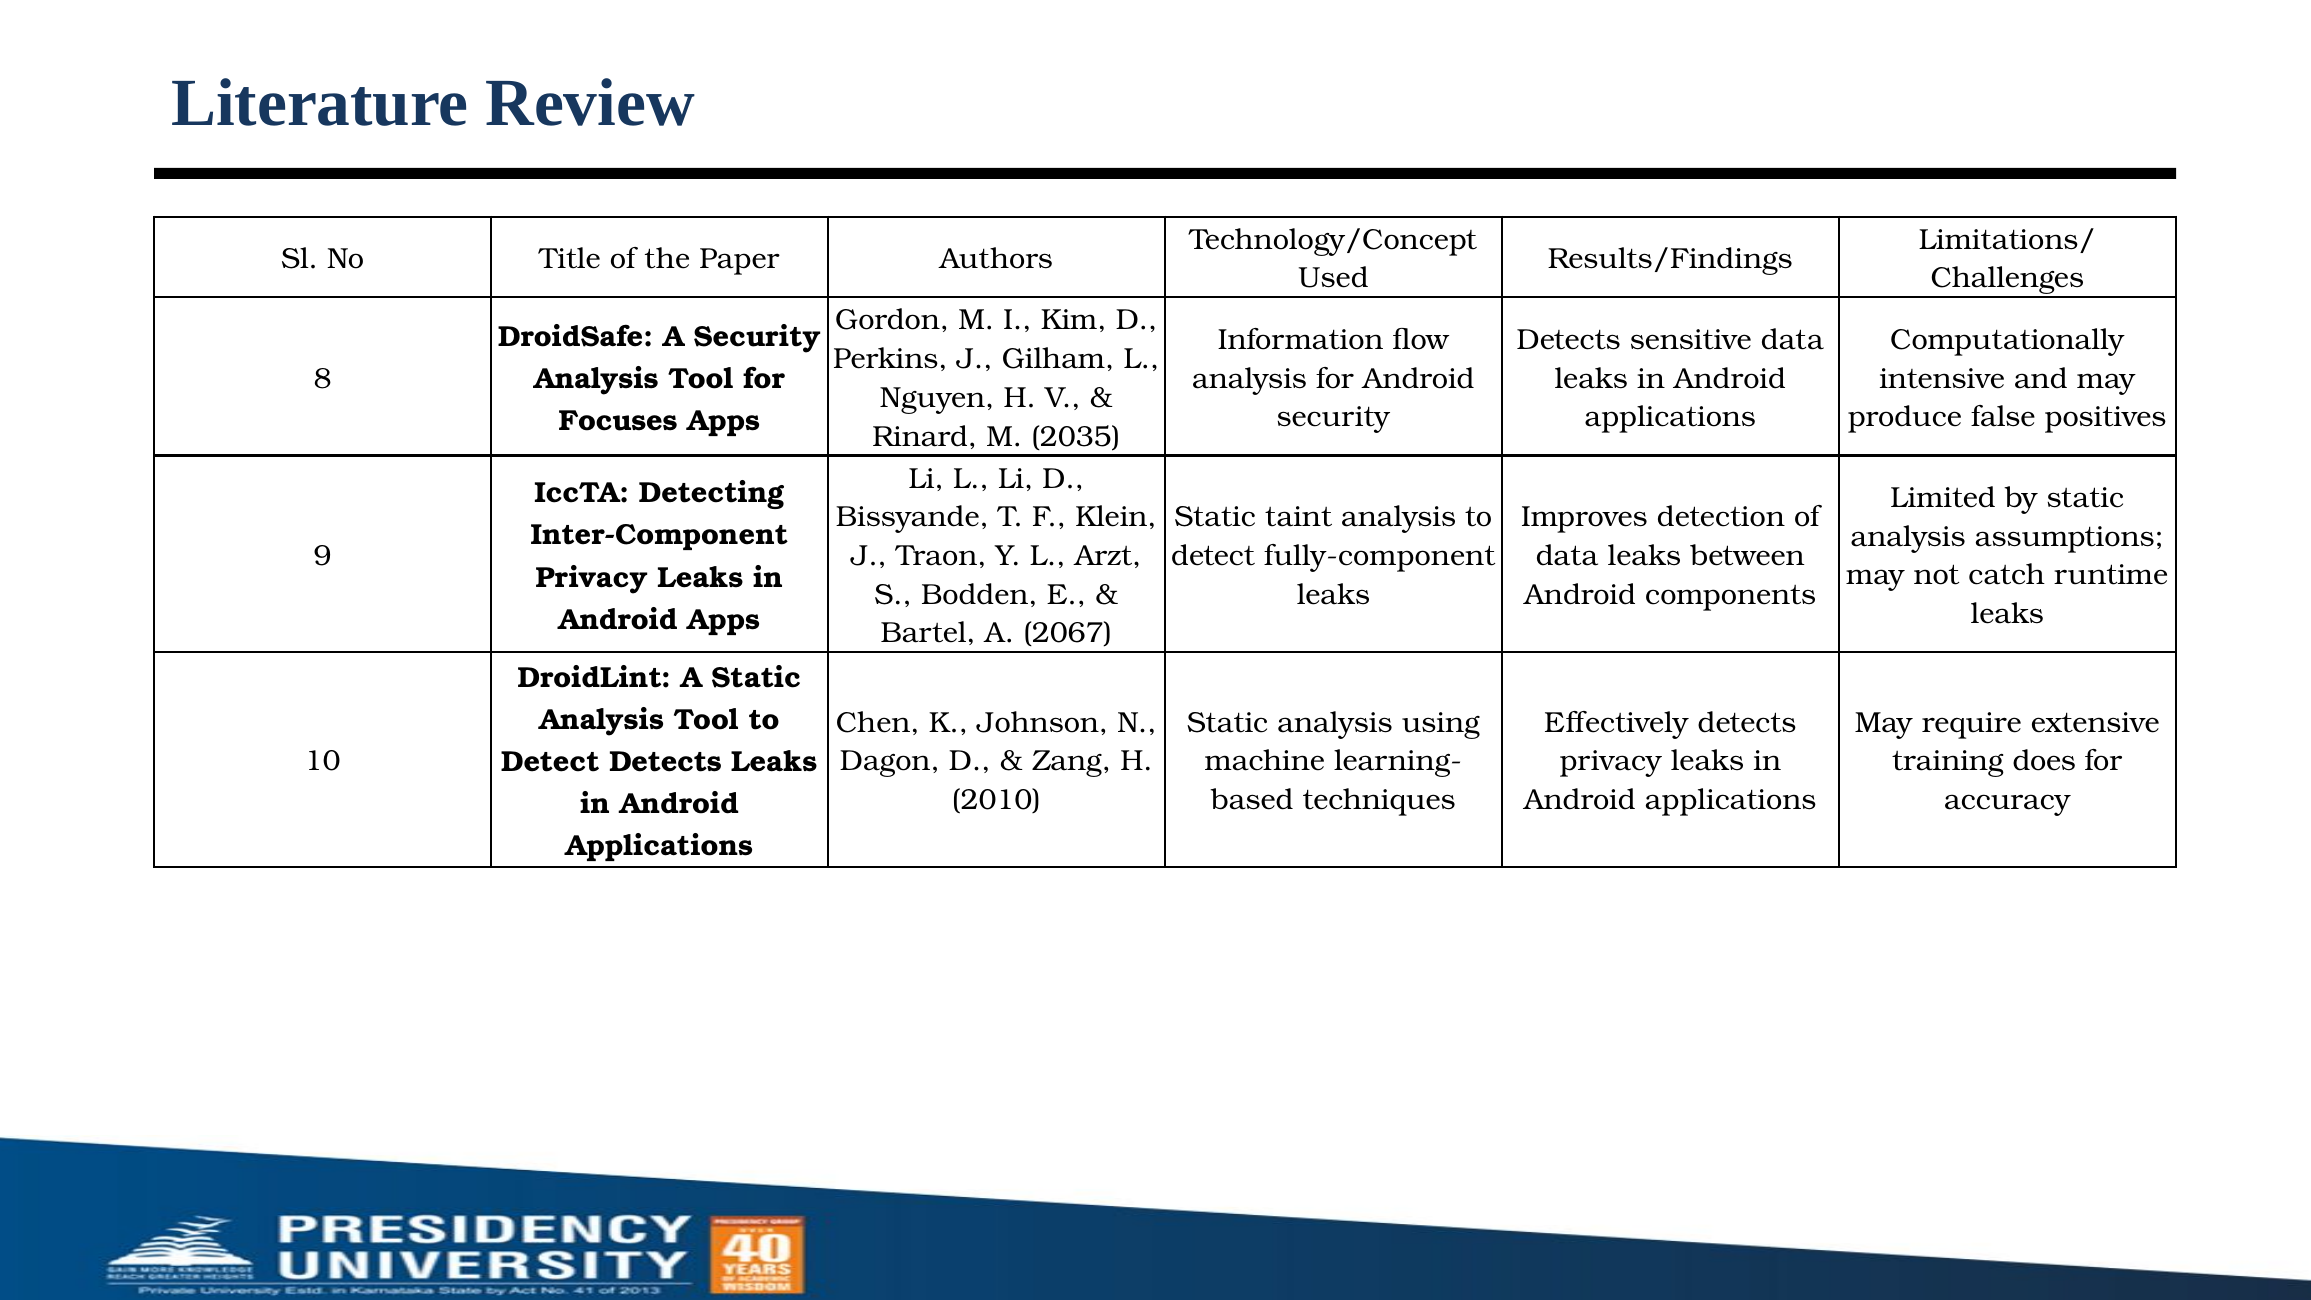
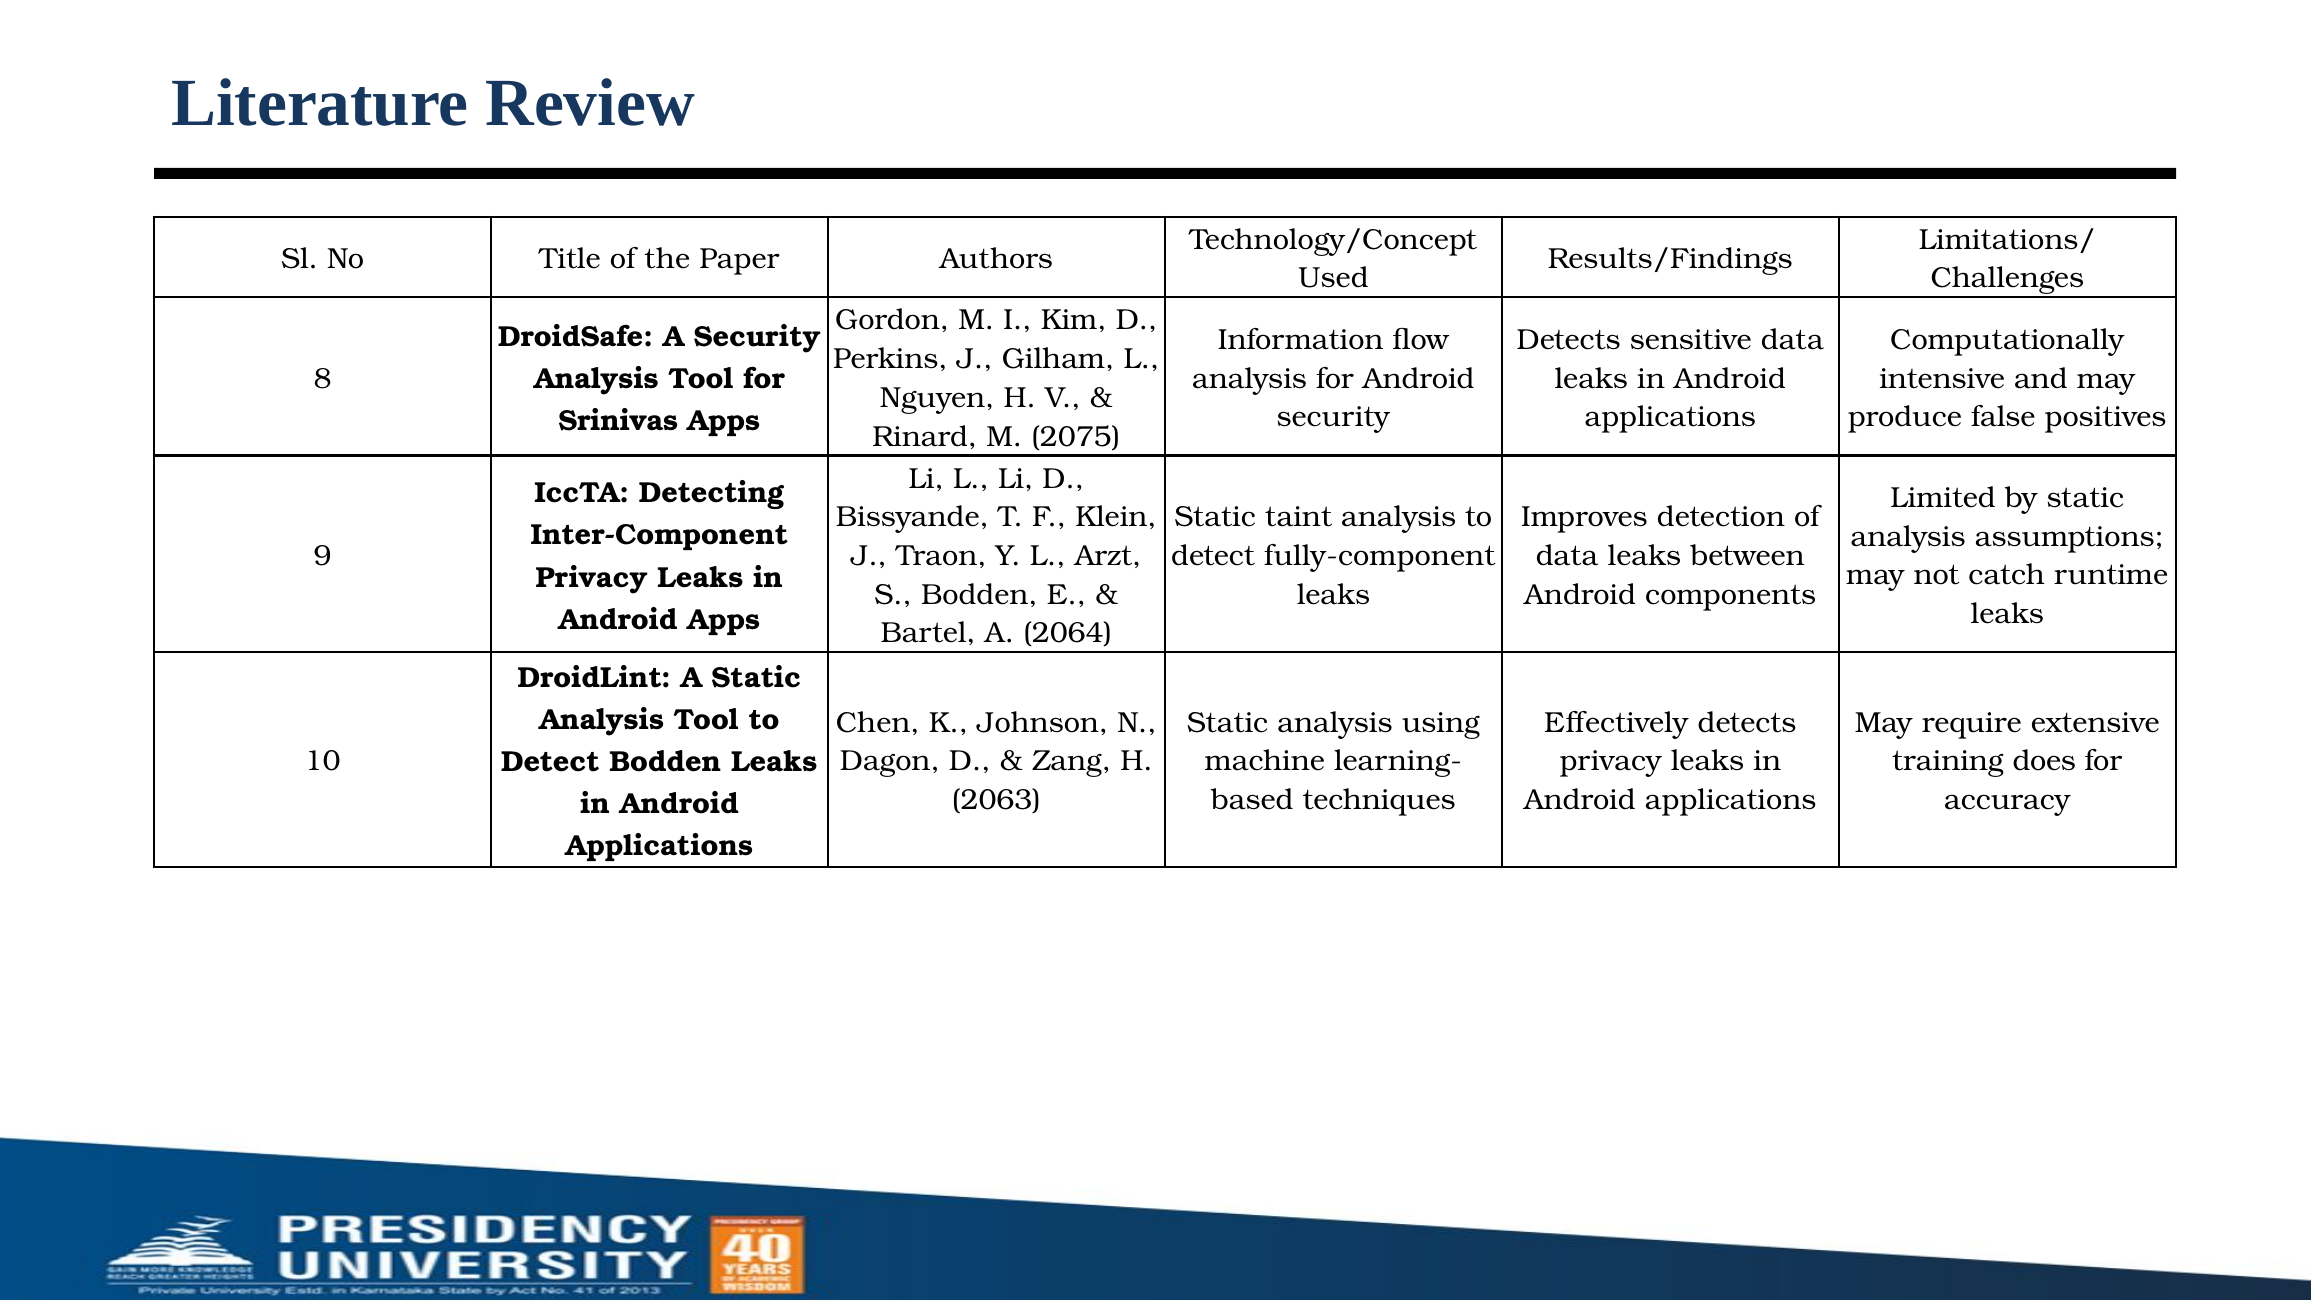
Focuses: Focuses -> Srinivas
2035: 2035 -> 2075
2067: 2067 -> 2064
Detect Detects: Detects -> Bodden
2010: 2010 -> 2063
